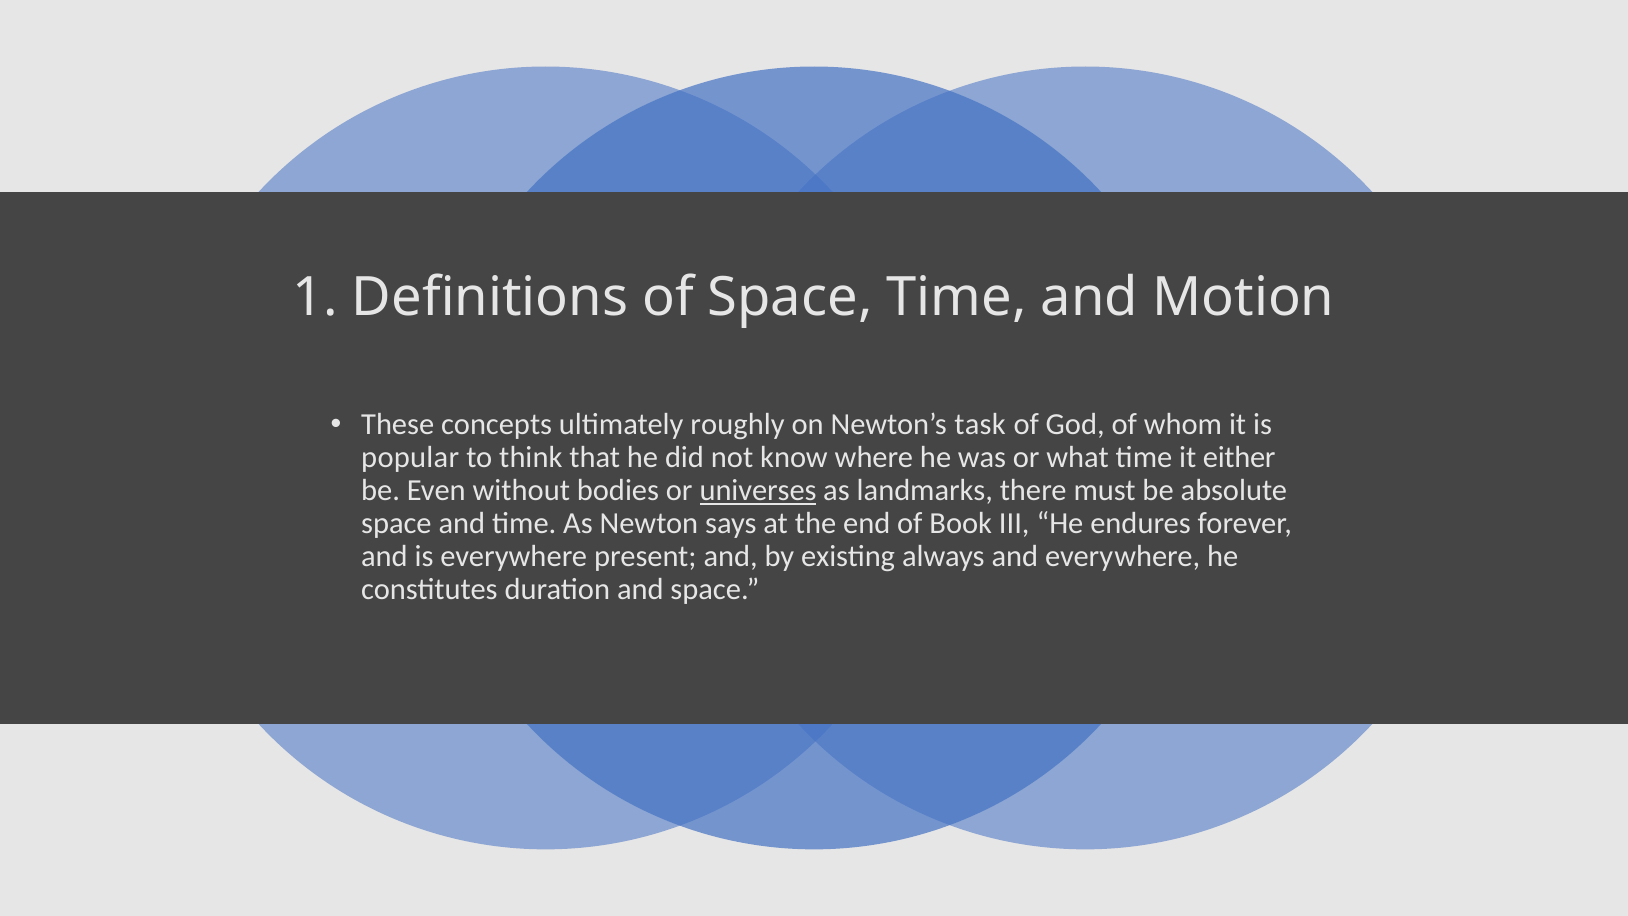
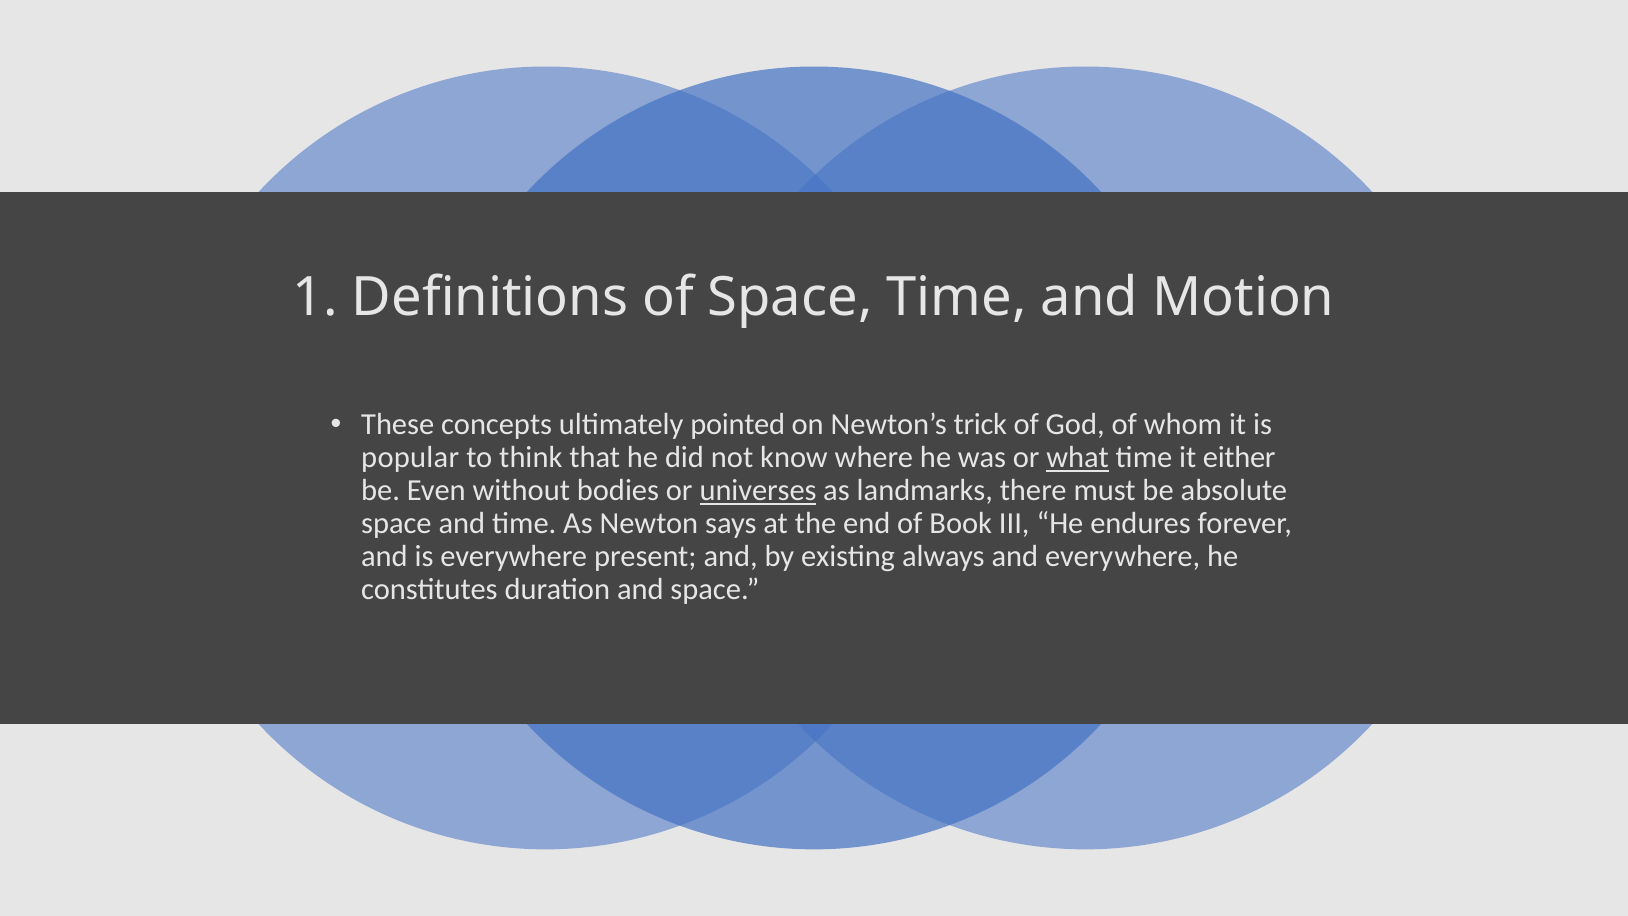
roughly: roughly -> pointed
task: task -> trick
what underline: none -> present
